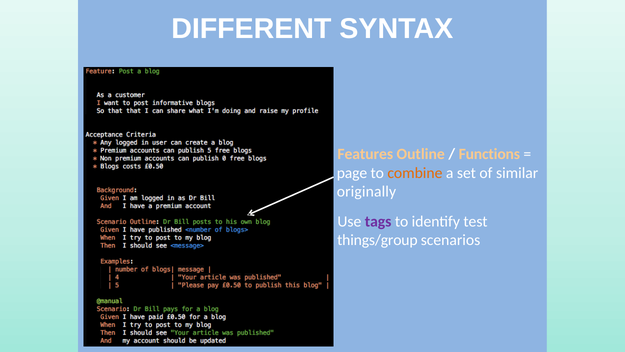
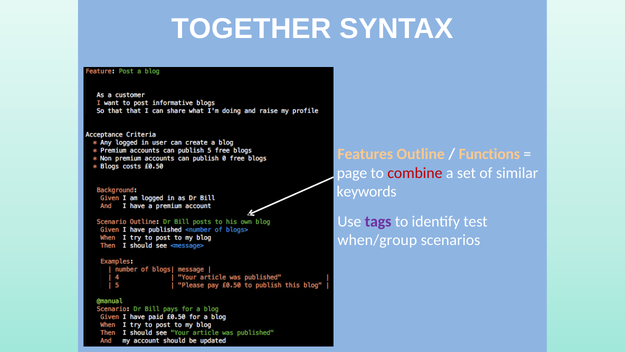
DIFFERENT: DIFFERENT -> TOGETHER
combine colour: orange -> red
originally: originally -> keywords
things/group: things/group -> when/group
